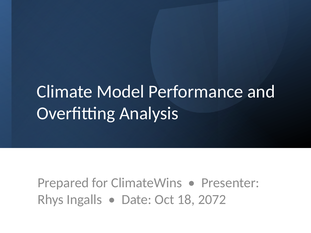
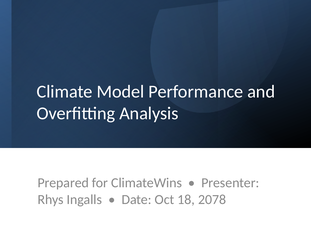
2072: 2072 -> 2078
